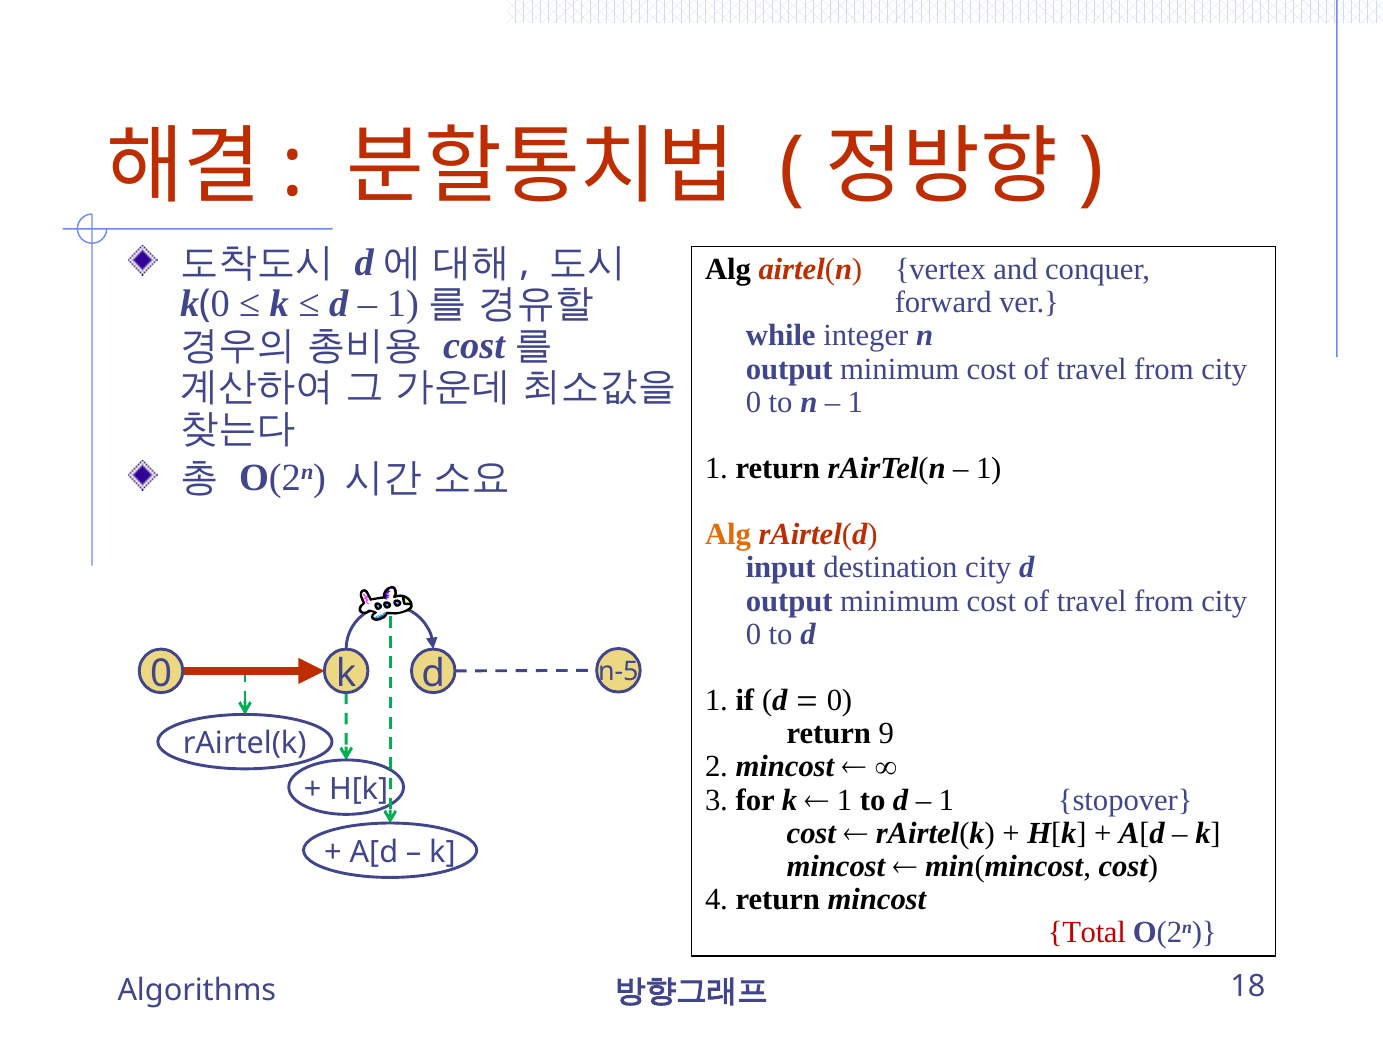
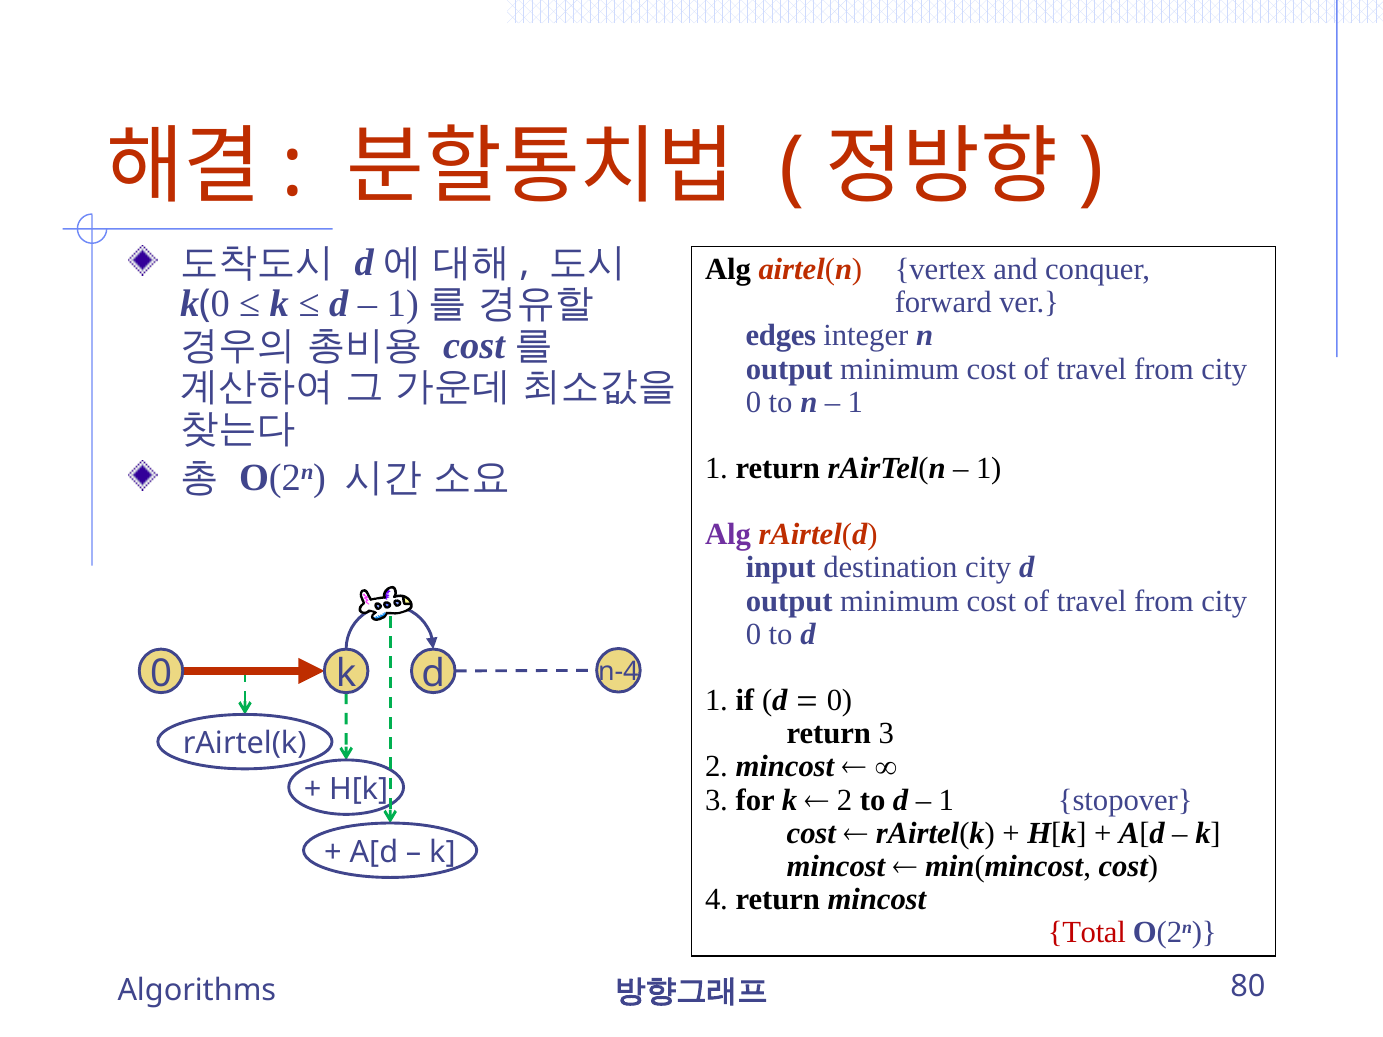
while: while -> edges
Alg at (728, 535) colour: orange -> purple
n-5: n-5 -> n-4
return 9: 9 -> 3
1 at (845, 800): 1 -> 2
18: 18 -> 80
